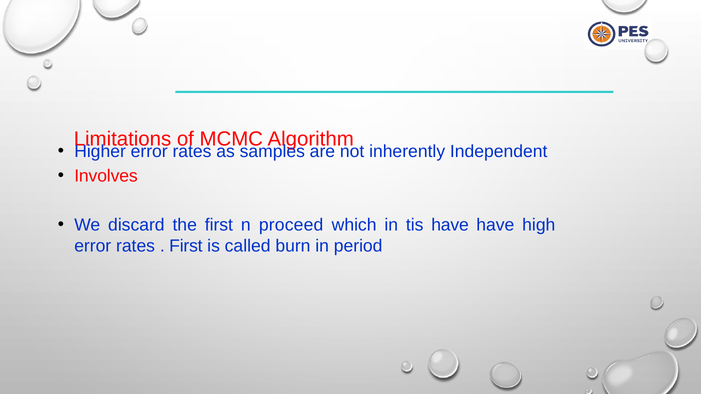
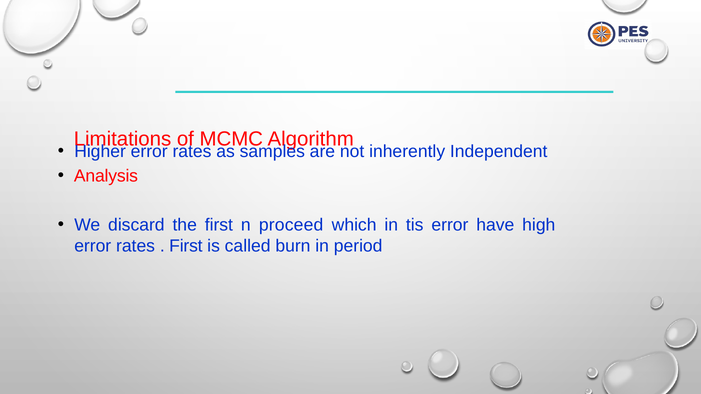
Involves: Involves -> Analysis
tis have: have -> error
